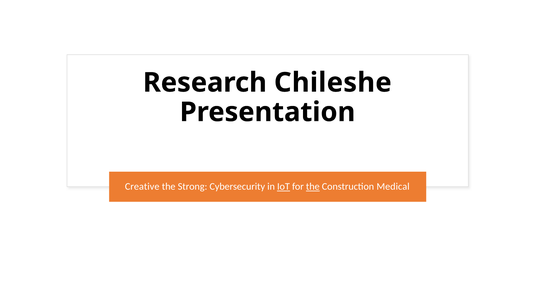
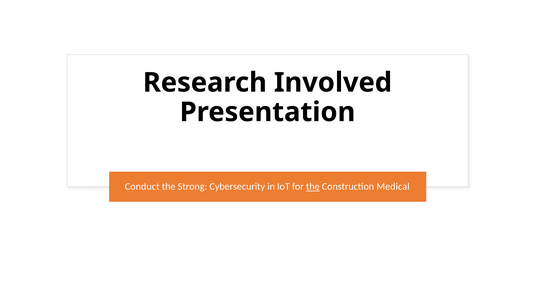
Chileshe: Chileshe -> Involved
Creative: Creative -> Conduct
IoT underline: present -> none
